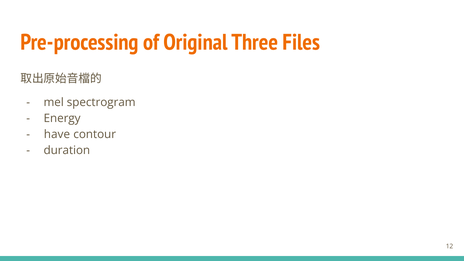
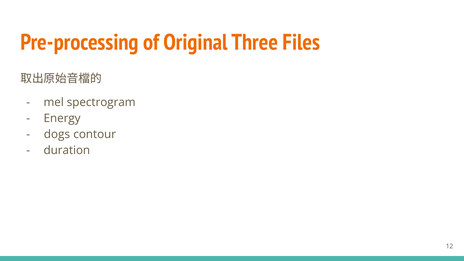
have: have -> dogs
